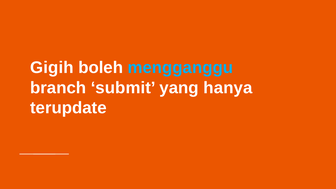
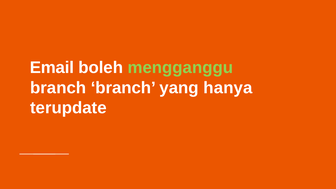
Gigih: Gigih -> Email
mengganggu colour: light blue -> light green
branch submit: submit -> branch
